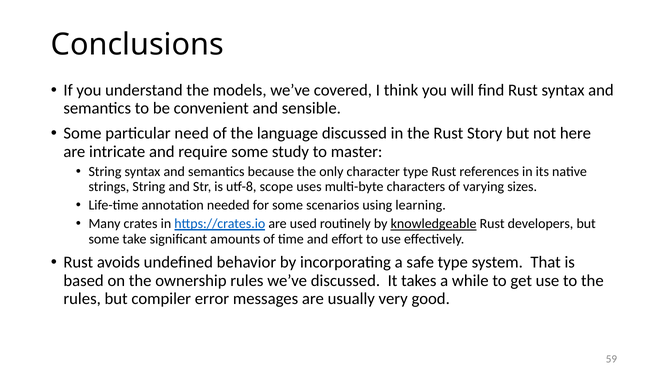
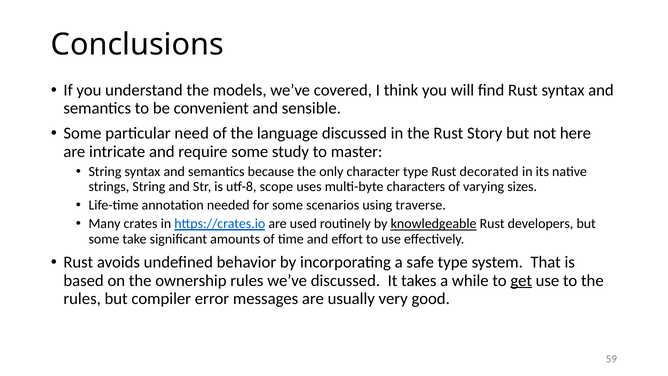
references: references -> decorated
learning: learning -> traverse
get underline: none -> present
